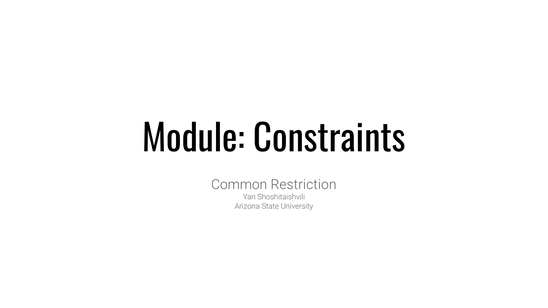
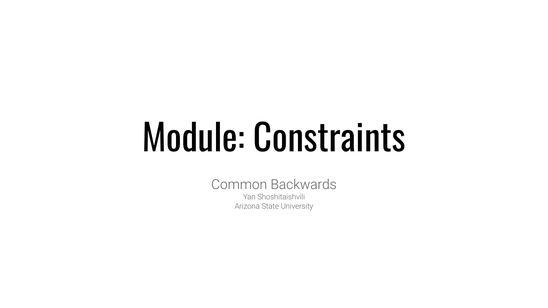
Restriction: Restriction -> Backwards
